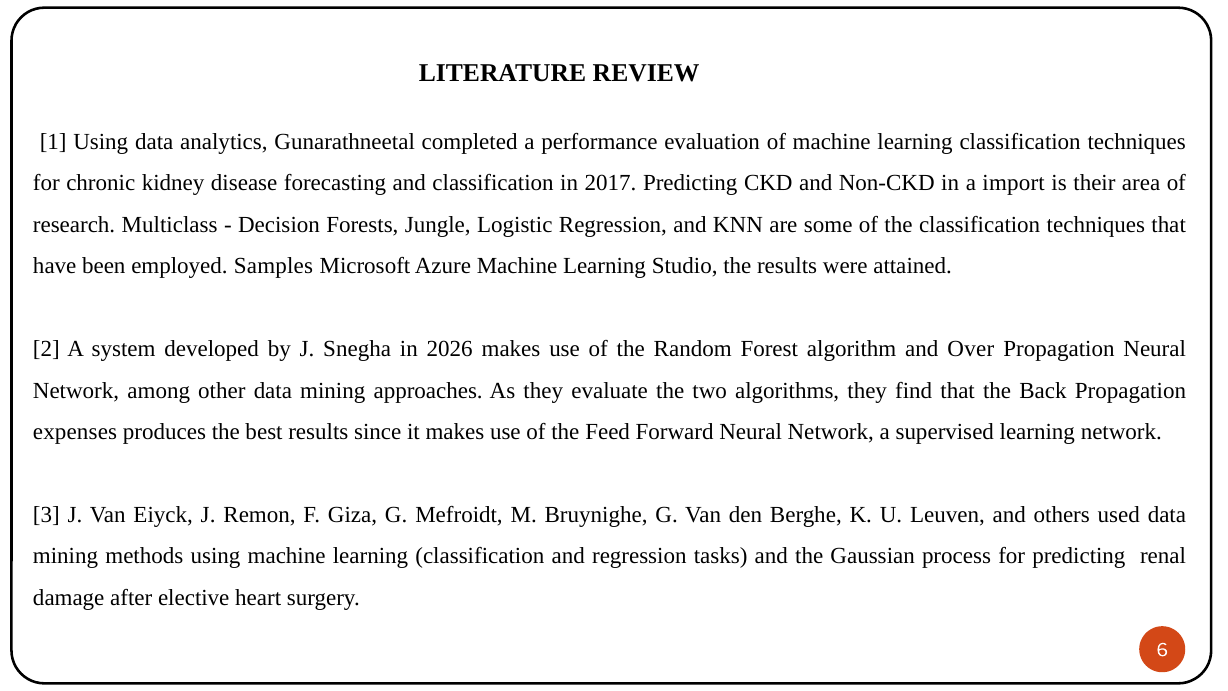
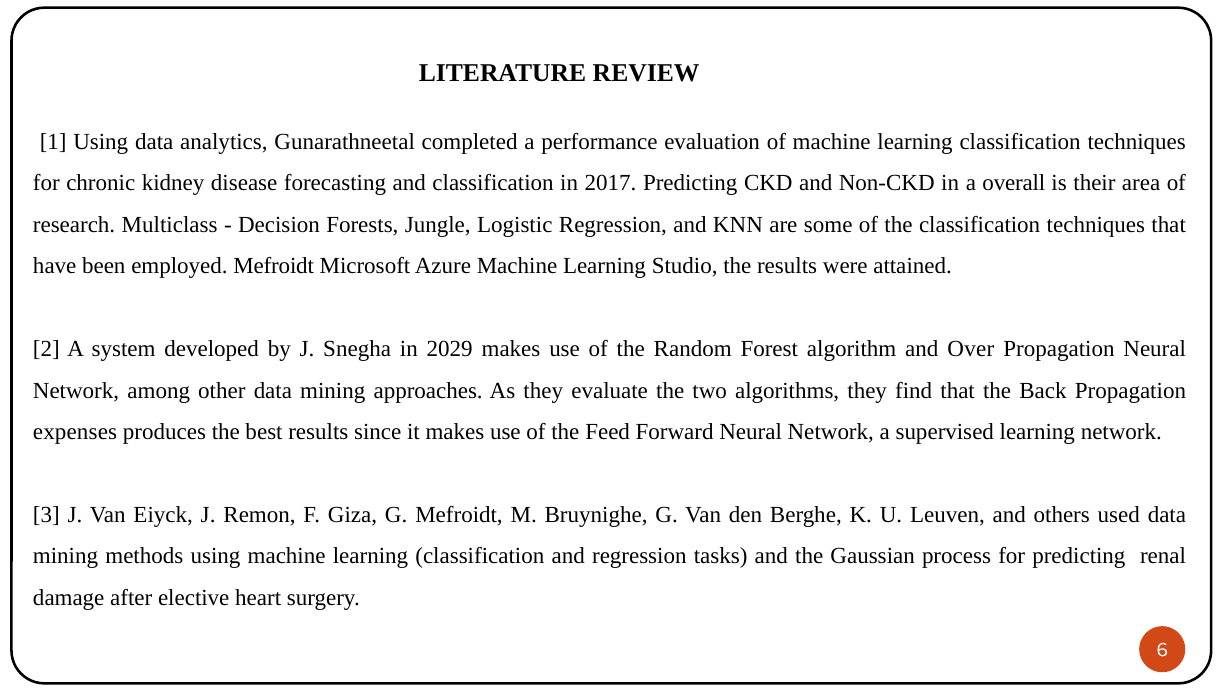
import: import -> overall
employed Samples: Samples -> Mefroidt
2026: 2026 -> 2029
